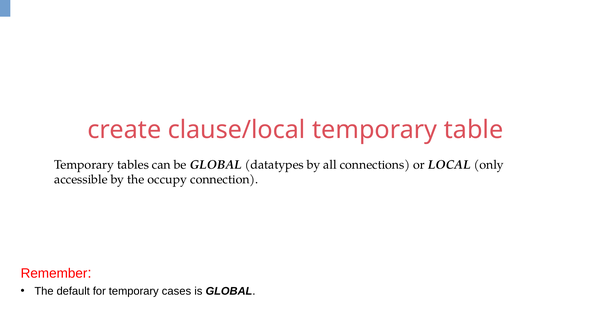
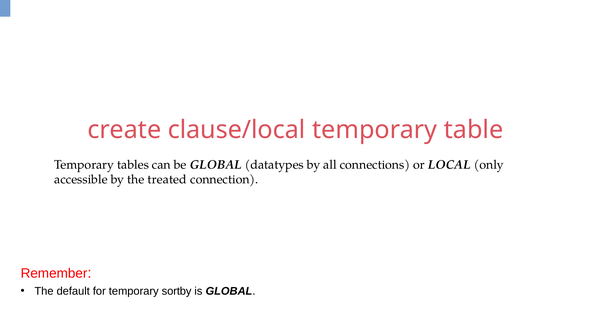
occupy: occupy -> treated
cases: cases -> sortby
